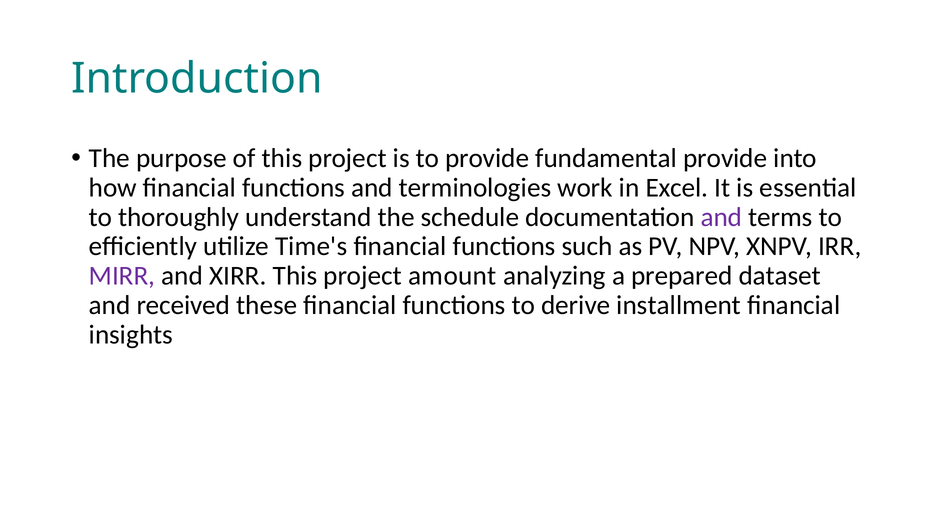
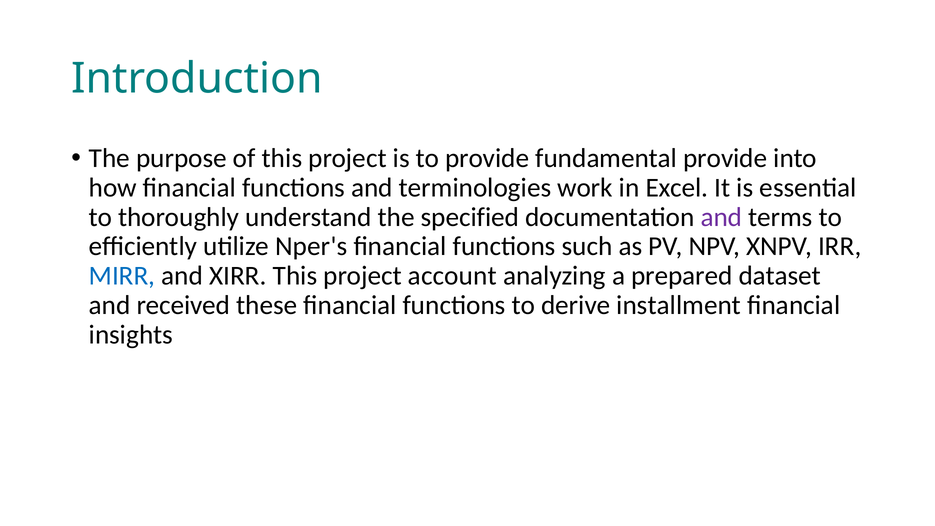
schedule: schedule -> specified
Time's: Time's -> Nper's
MIRR colour: purple -> blue
amount: amount -> account
